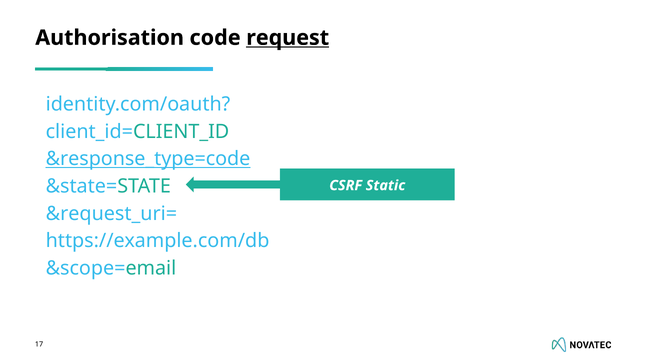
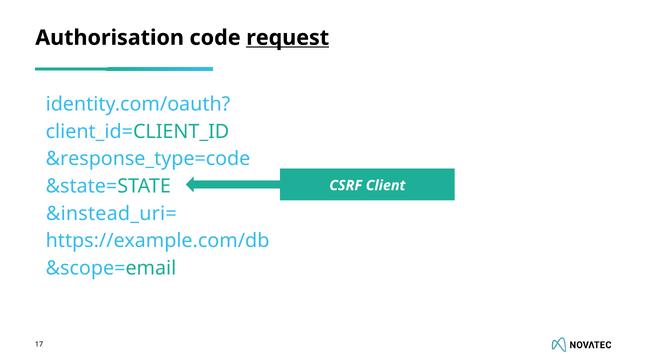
&response_type=code underline: present -> none
Static: Static -> Client
&request_uri=: &request_uri= -> &instead_uri=
